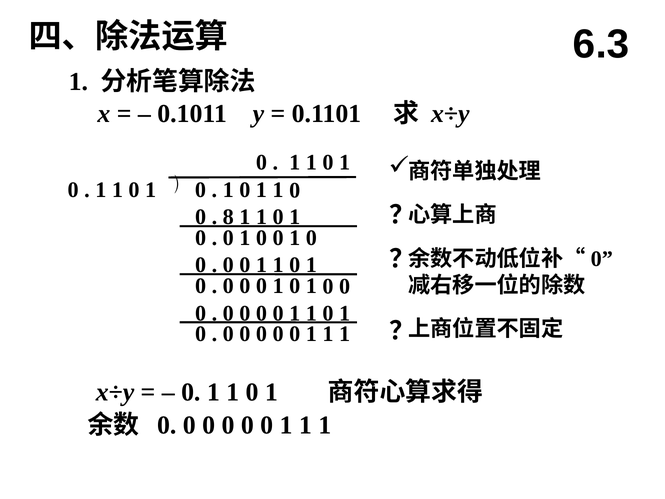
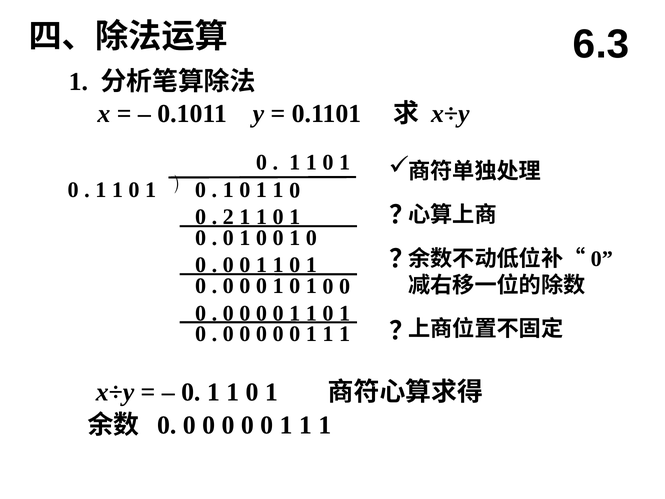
8: 8 -> 2
